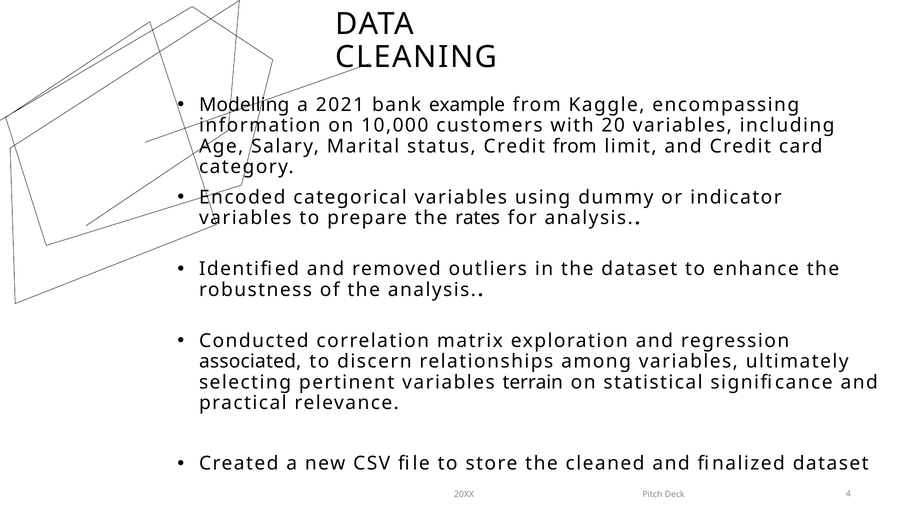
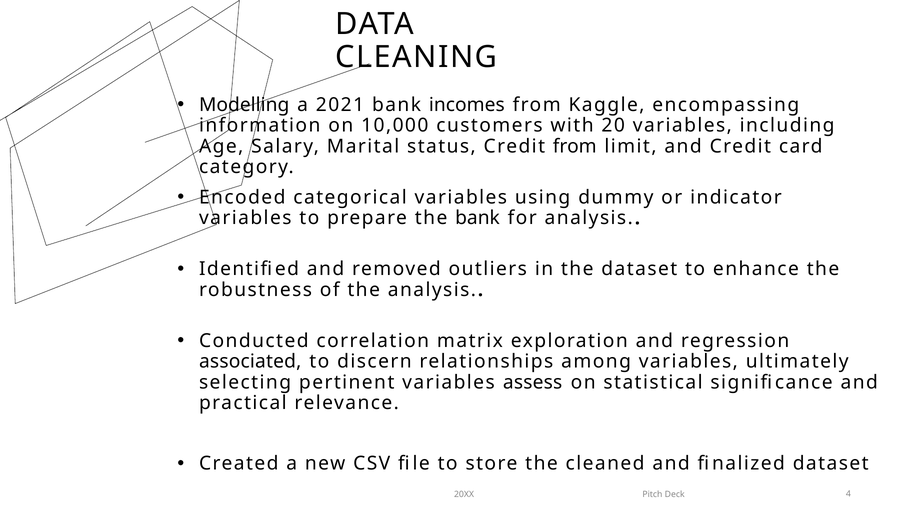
example: example -> incomes
the rates: rates -> bank
terrain: terrain -> assess
